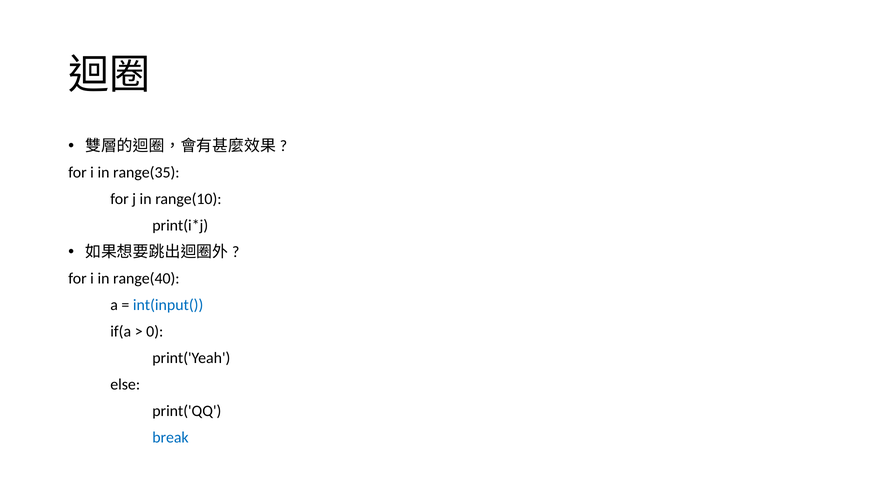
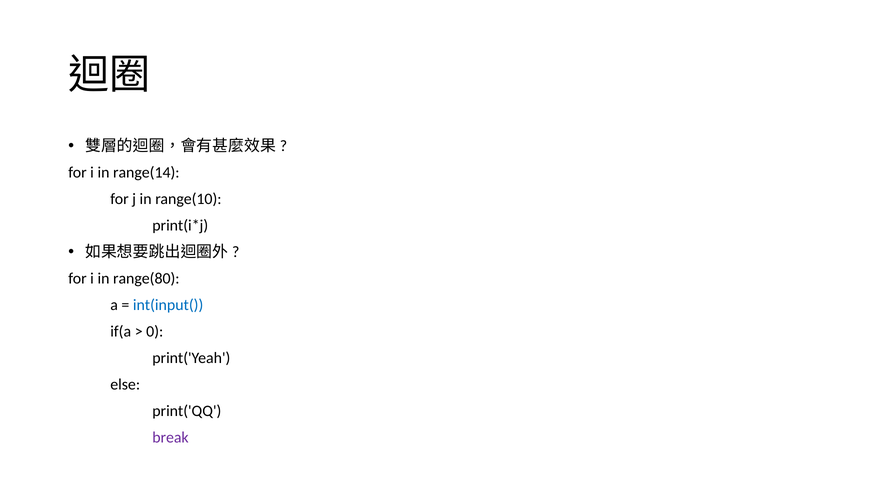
range(35: range(35 -> range(14
range(40: range(40 -> range(80
break colour: blue -> purple
